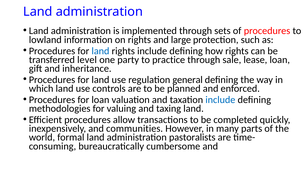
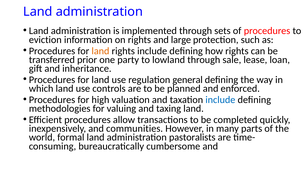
lowland: lowland -> eviction
land at (100, 51) colour: blue -> orange
level: level -> prior
practice: practice -> lowland
for loan: loan -> high
